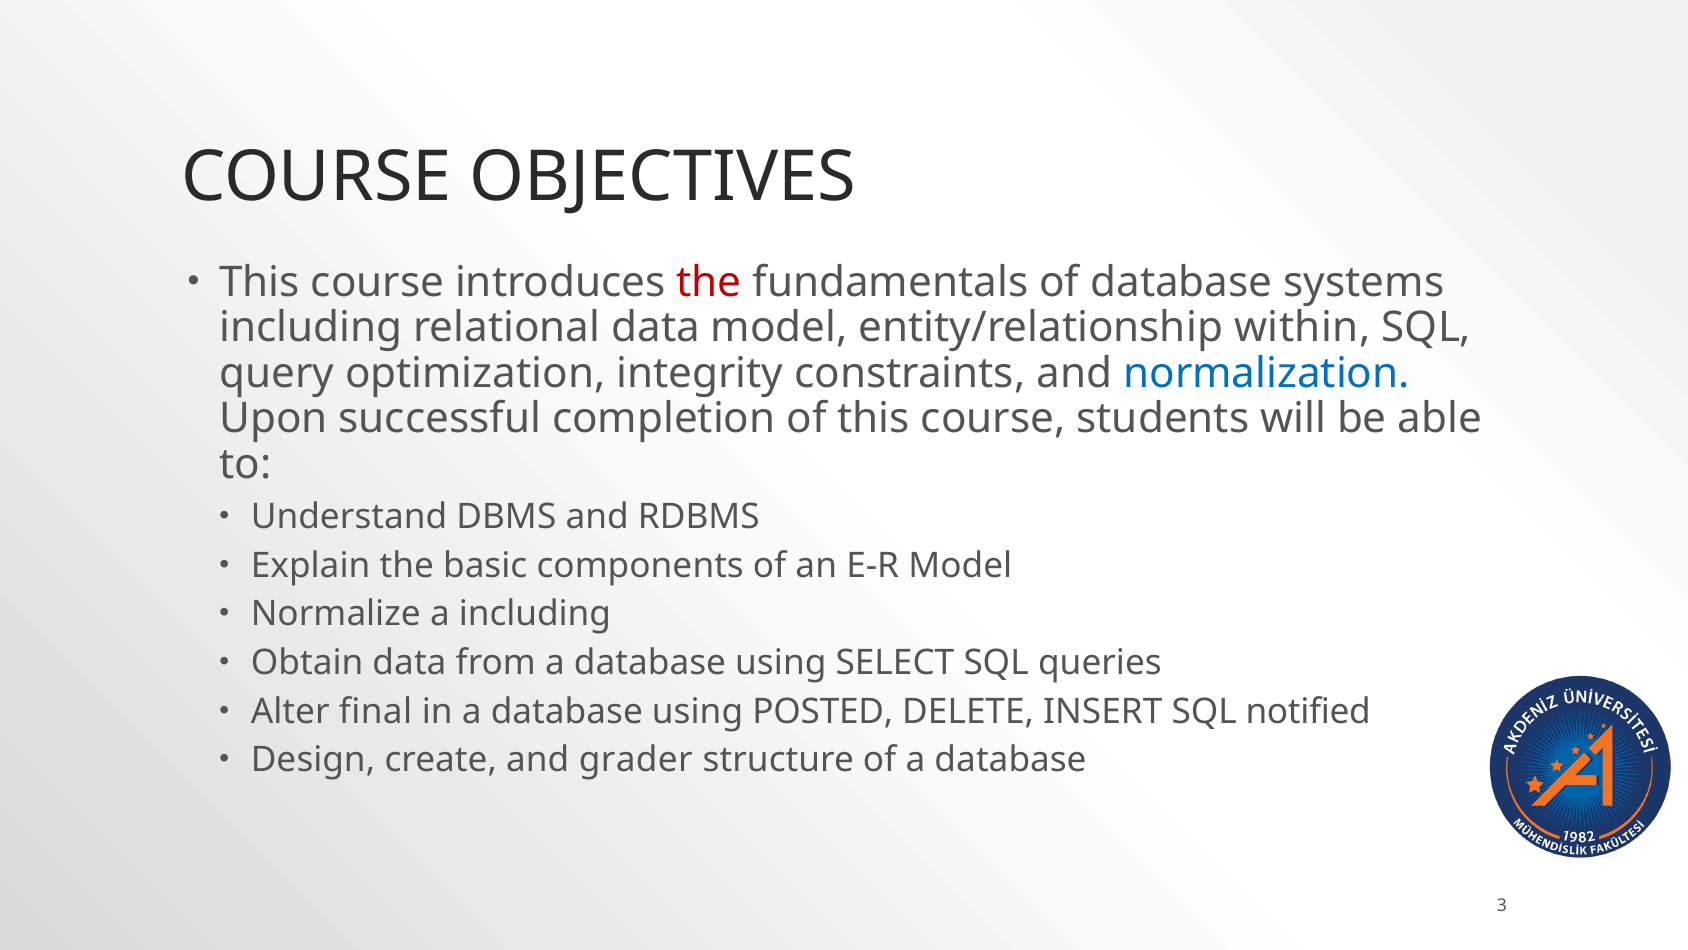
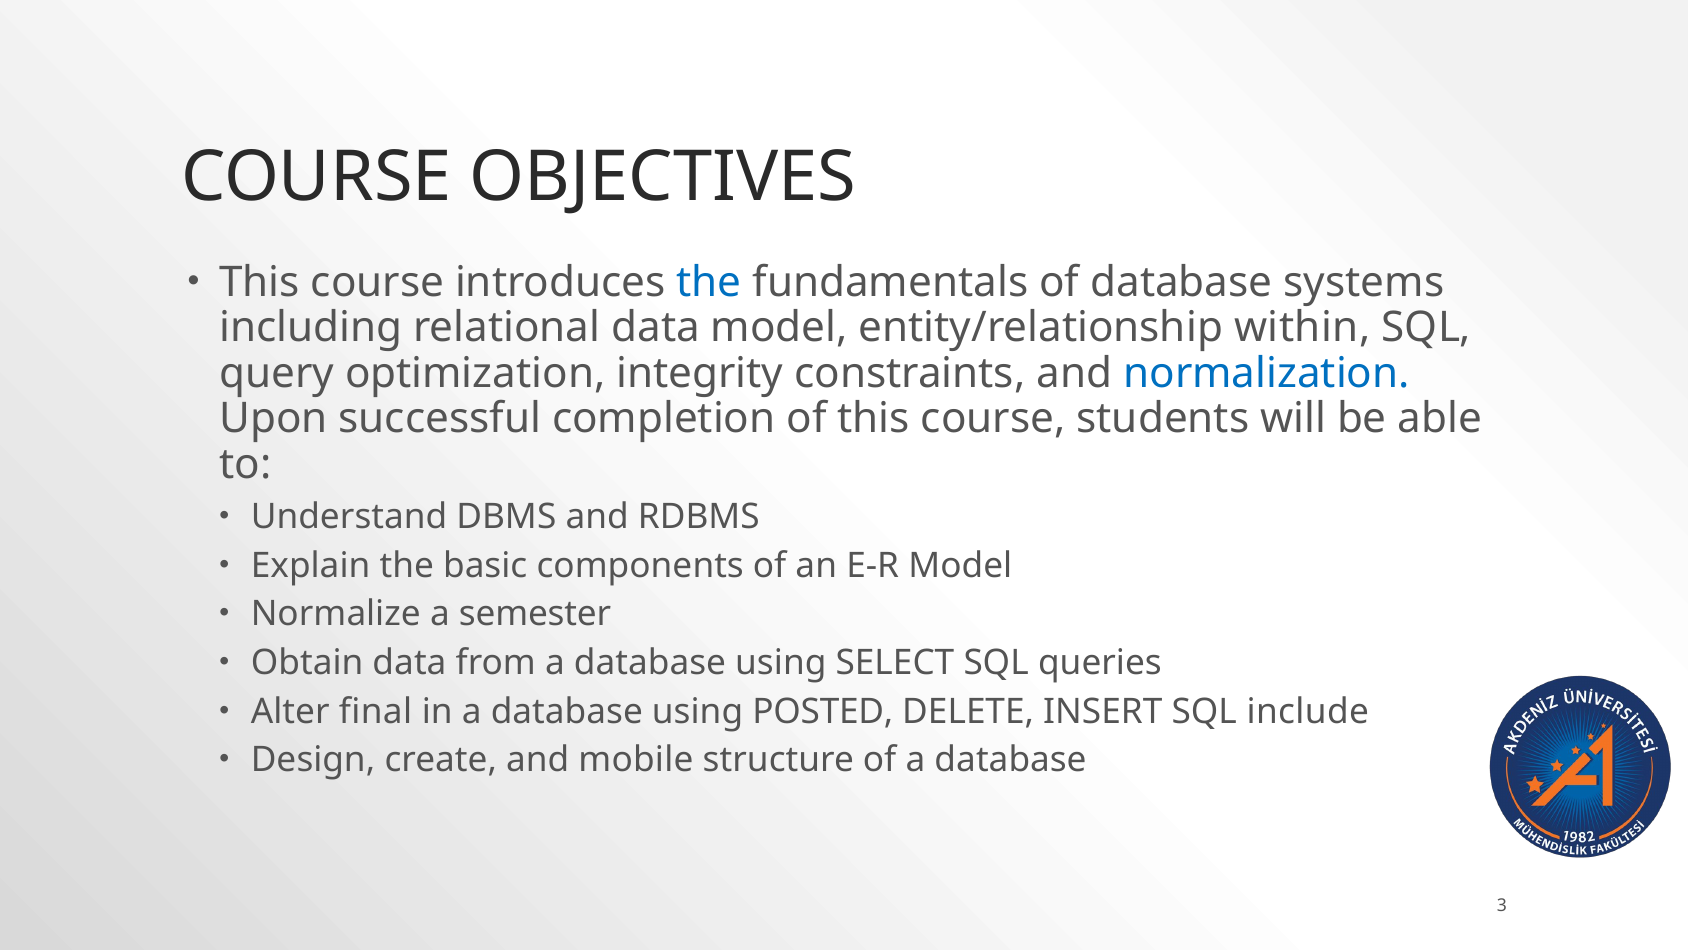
the at (709, 282) colour: red -> blue
a including: including -> semester
notified: notified -> include
grader: grader -> mobile
